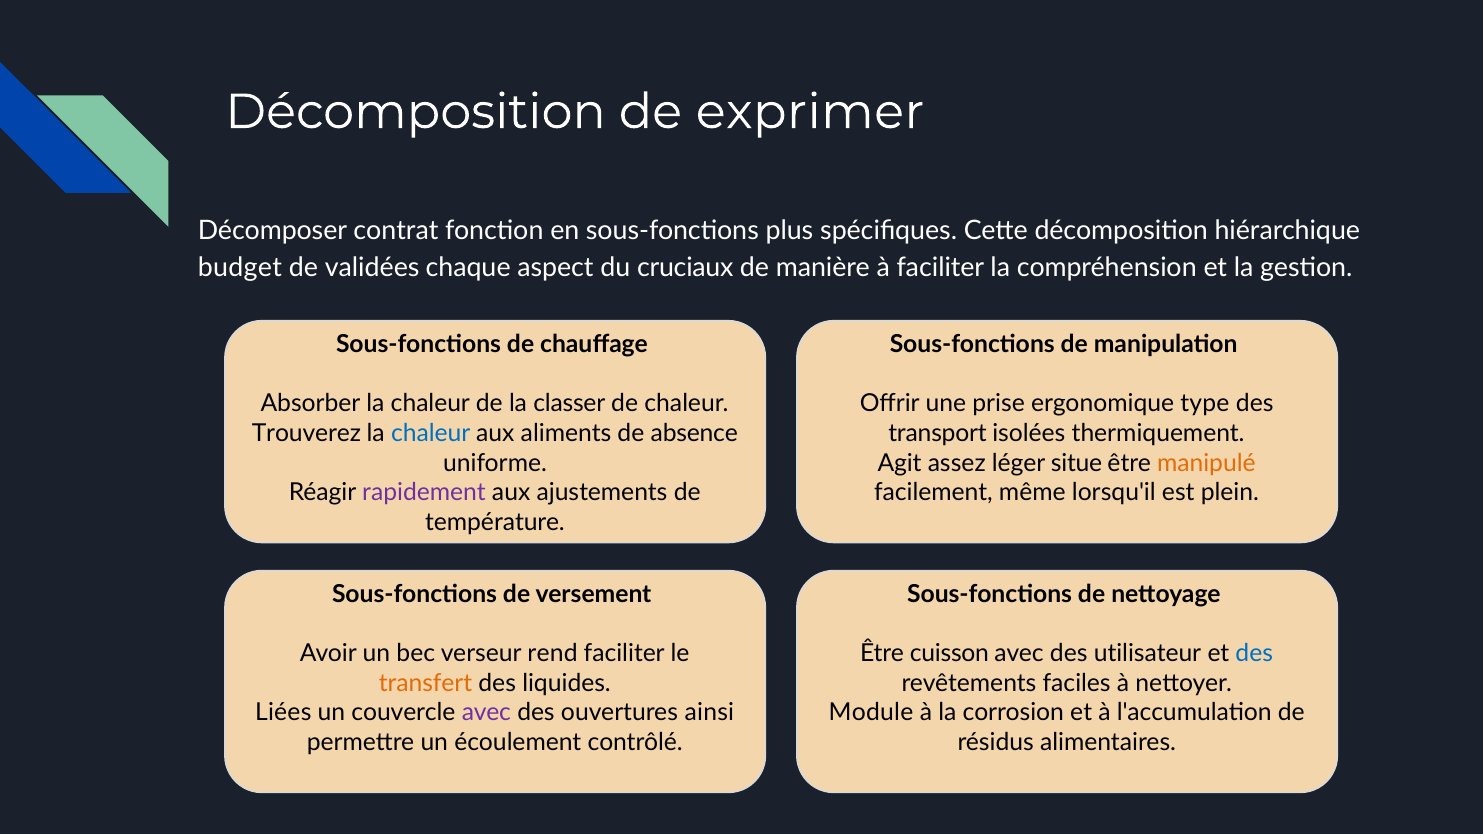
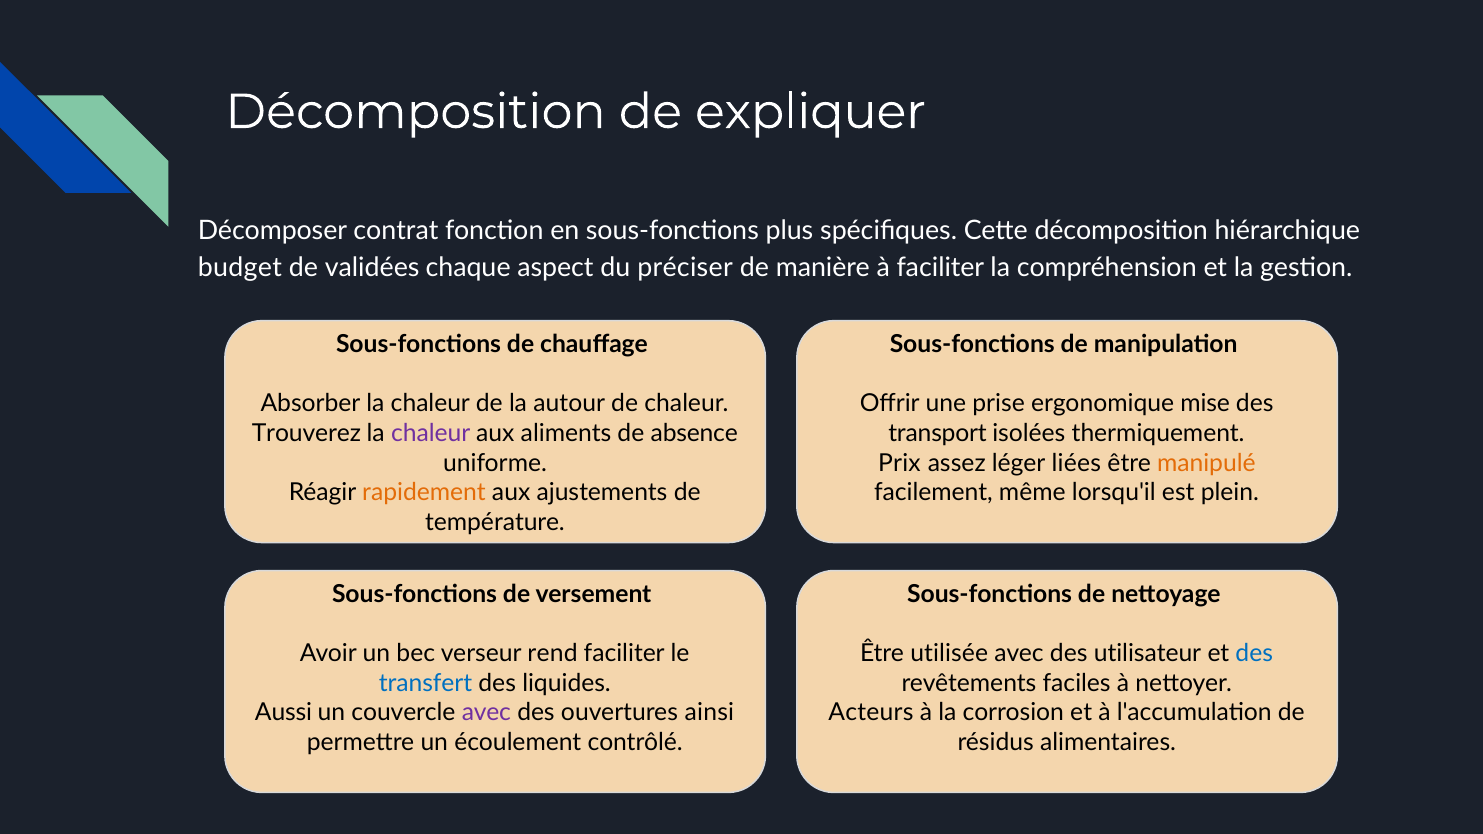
exprimer: exprimer -> expliquer
cruciaux: cruciaux -> préciser
classer: classer -> autour
type: type -> mise
chaleur at (431, 433) colour: blue -> purple
Agit: Agit -> Prix
situe: situe -> liées
rapidement colour: purple -> orange
cuisson: cuisson -> utilisée
transfert colour: orange -> blue
Liées: Liées -> Aussi
Module: Module -> Acteurs
